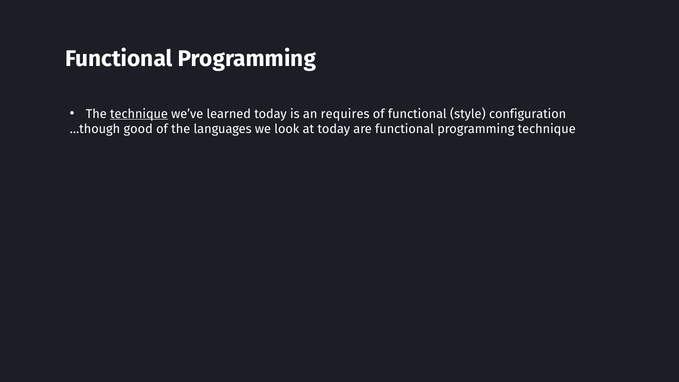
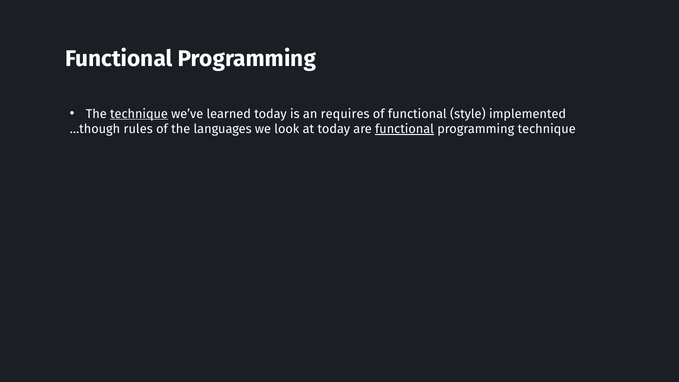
configuration: configuration -> implemented
good: good -> rules
functional at (405, 129) underline: none -> present
